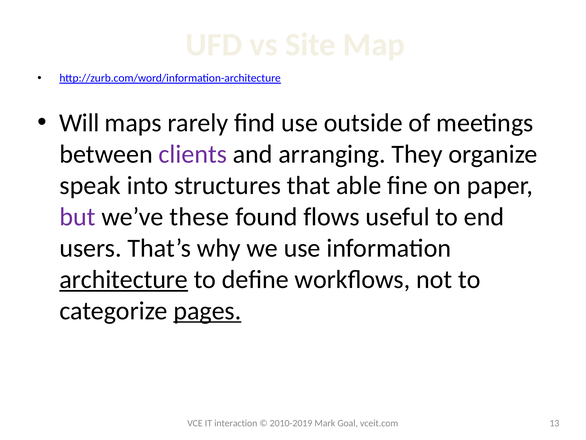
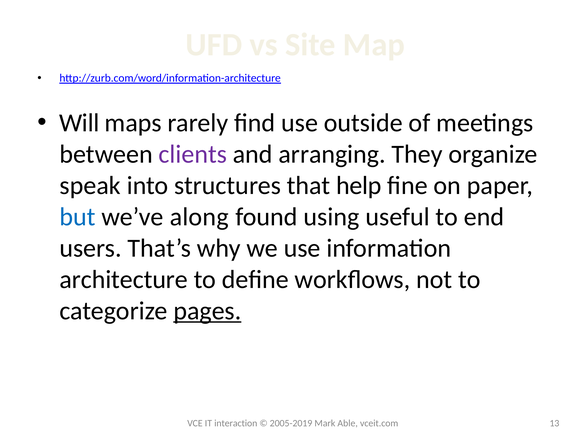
able: able -> help
but colour: purple -> blue
these: these -> along
flows: flows -> using
architecture underline: present -> none
2010-2019: 2010-2019 -> 2005-2019
Goal: Goal -> Able
